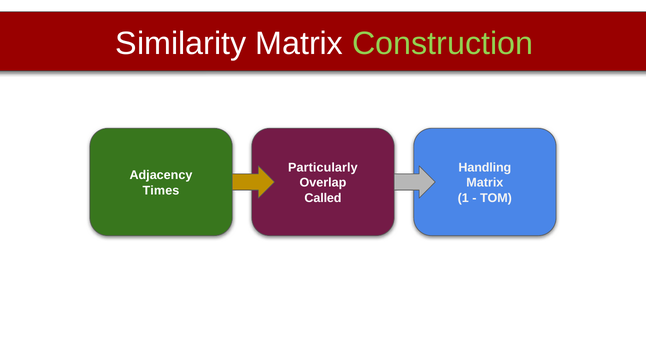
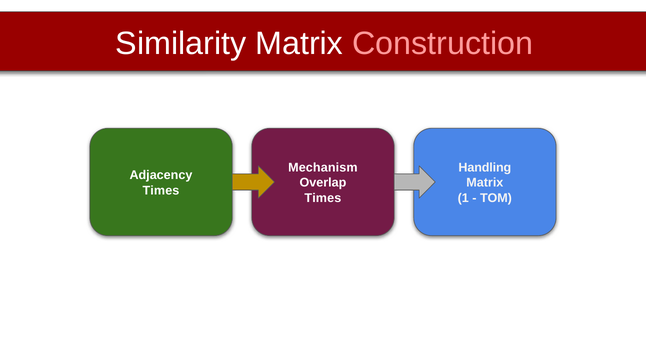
Construction colour: light green -> pink
Particularly: Particularly -> Mechanism
Called at (323, 198): Called -> Times
